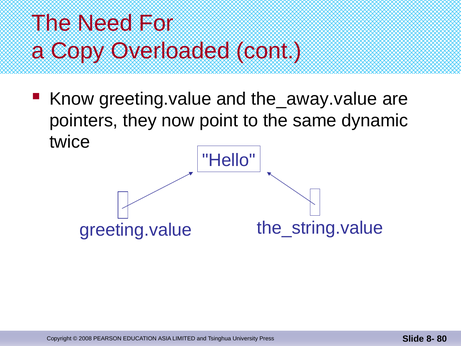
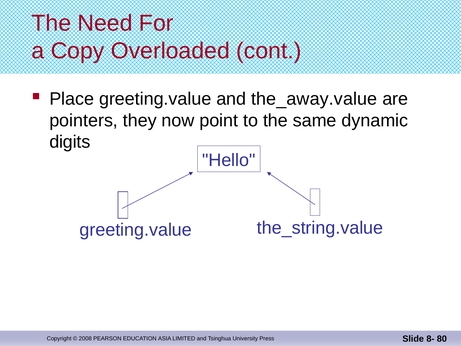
Know: Know -> Place
twice: twice -> digits
